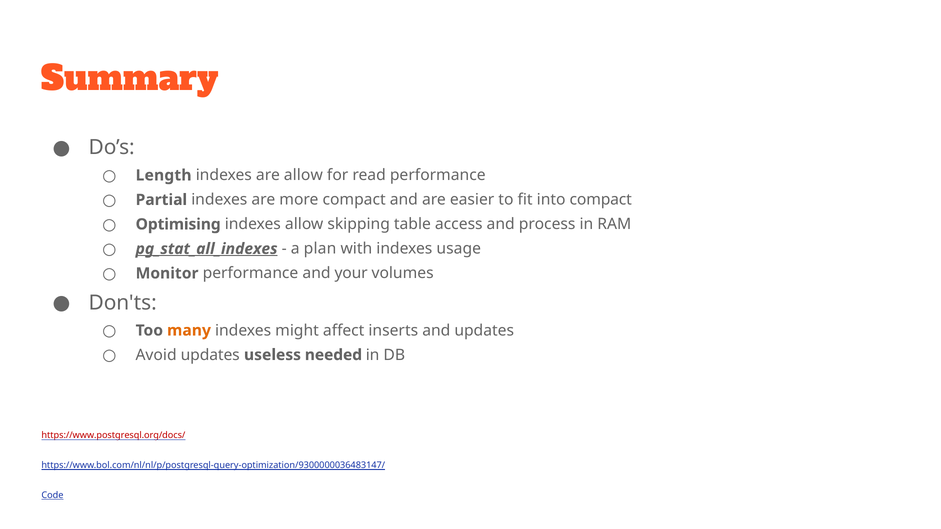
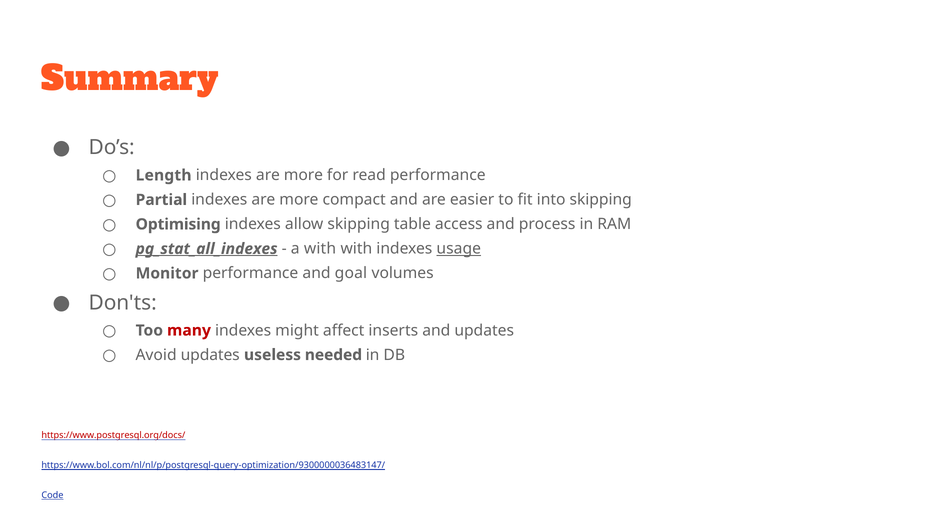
allow at (303, 175): allow -> more
into compact: compact -> skipping
a plan: plan -> with
usage underline: none -> present
your: your -> goal
many colour: orange -> red
